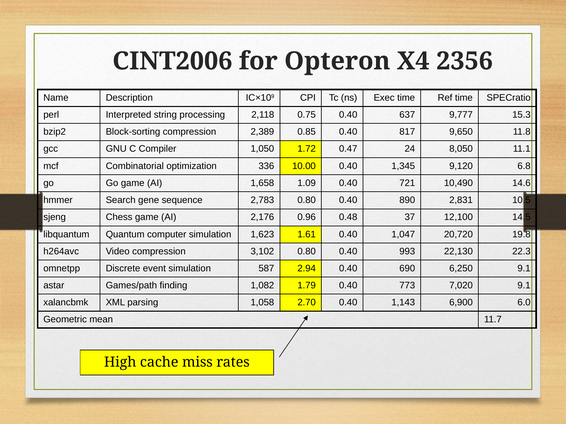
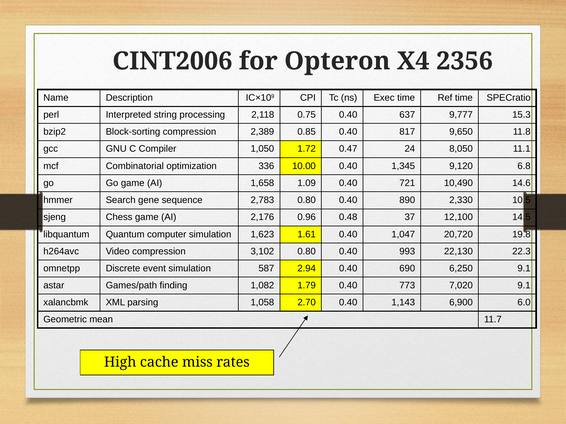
2,831: 2,831 -> 2,330
